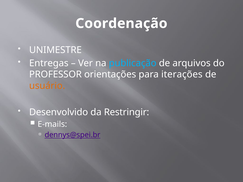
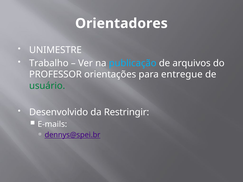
Coordenação: Coordenação -> Orientadores
Entregas: Entregas -> Trabalho
iterações: iterações -> entregue
usuário colour: orange -> green
